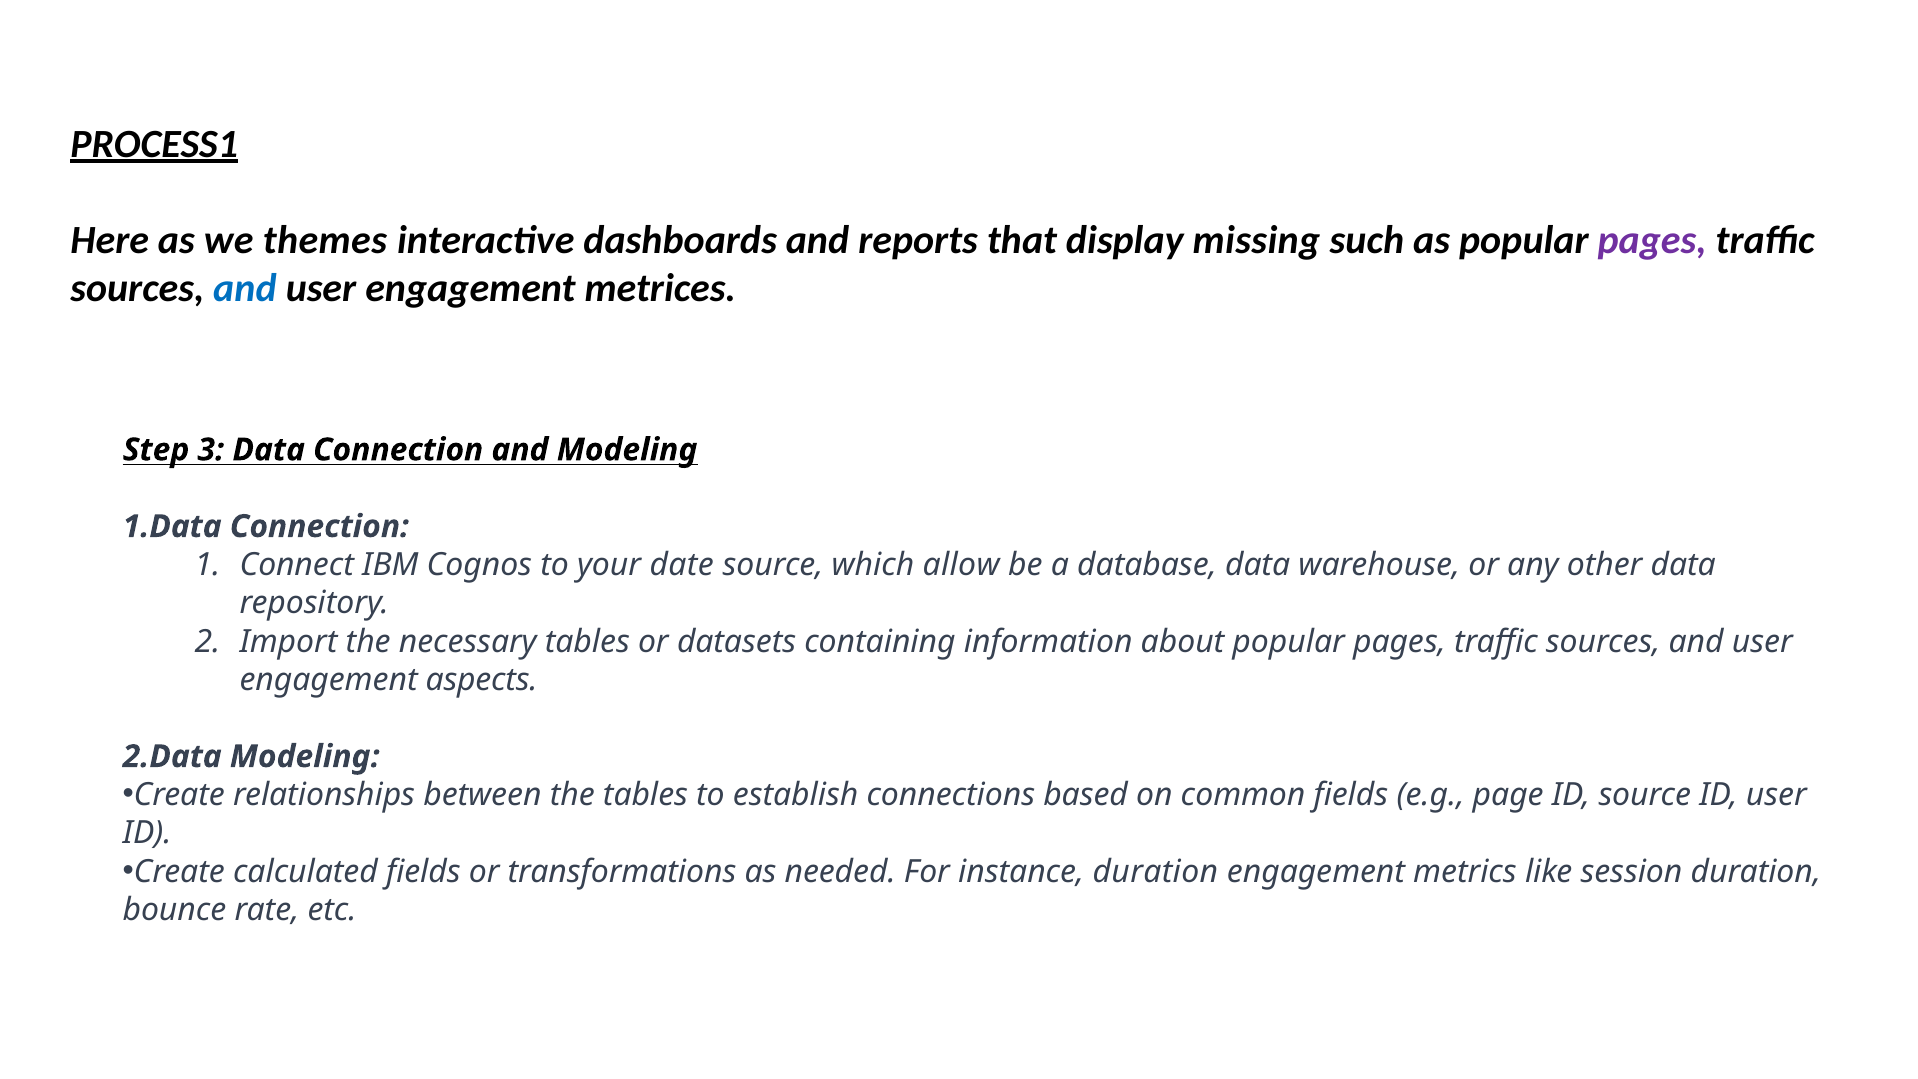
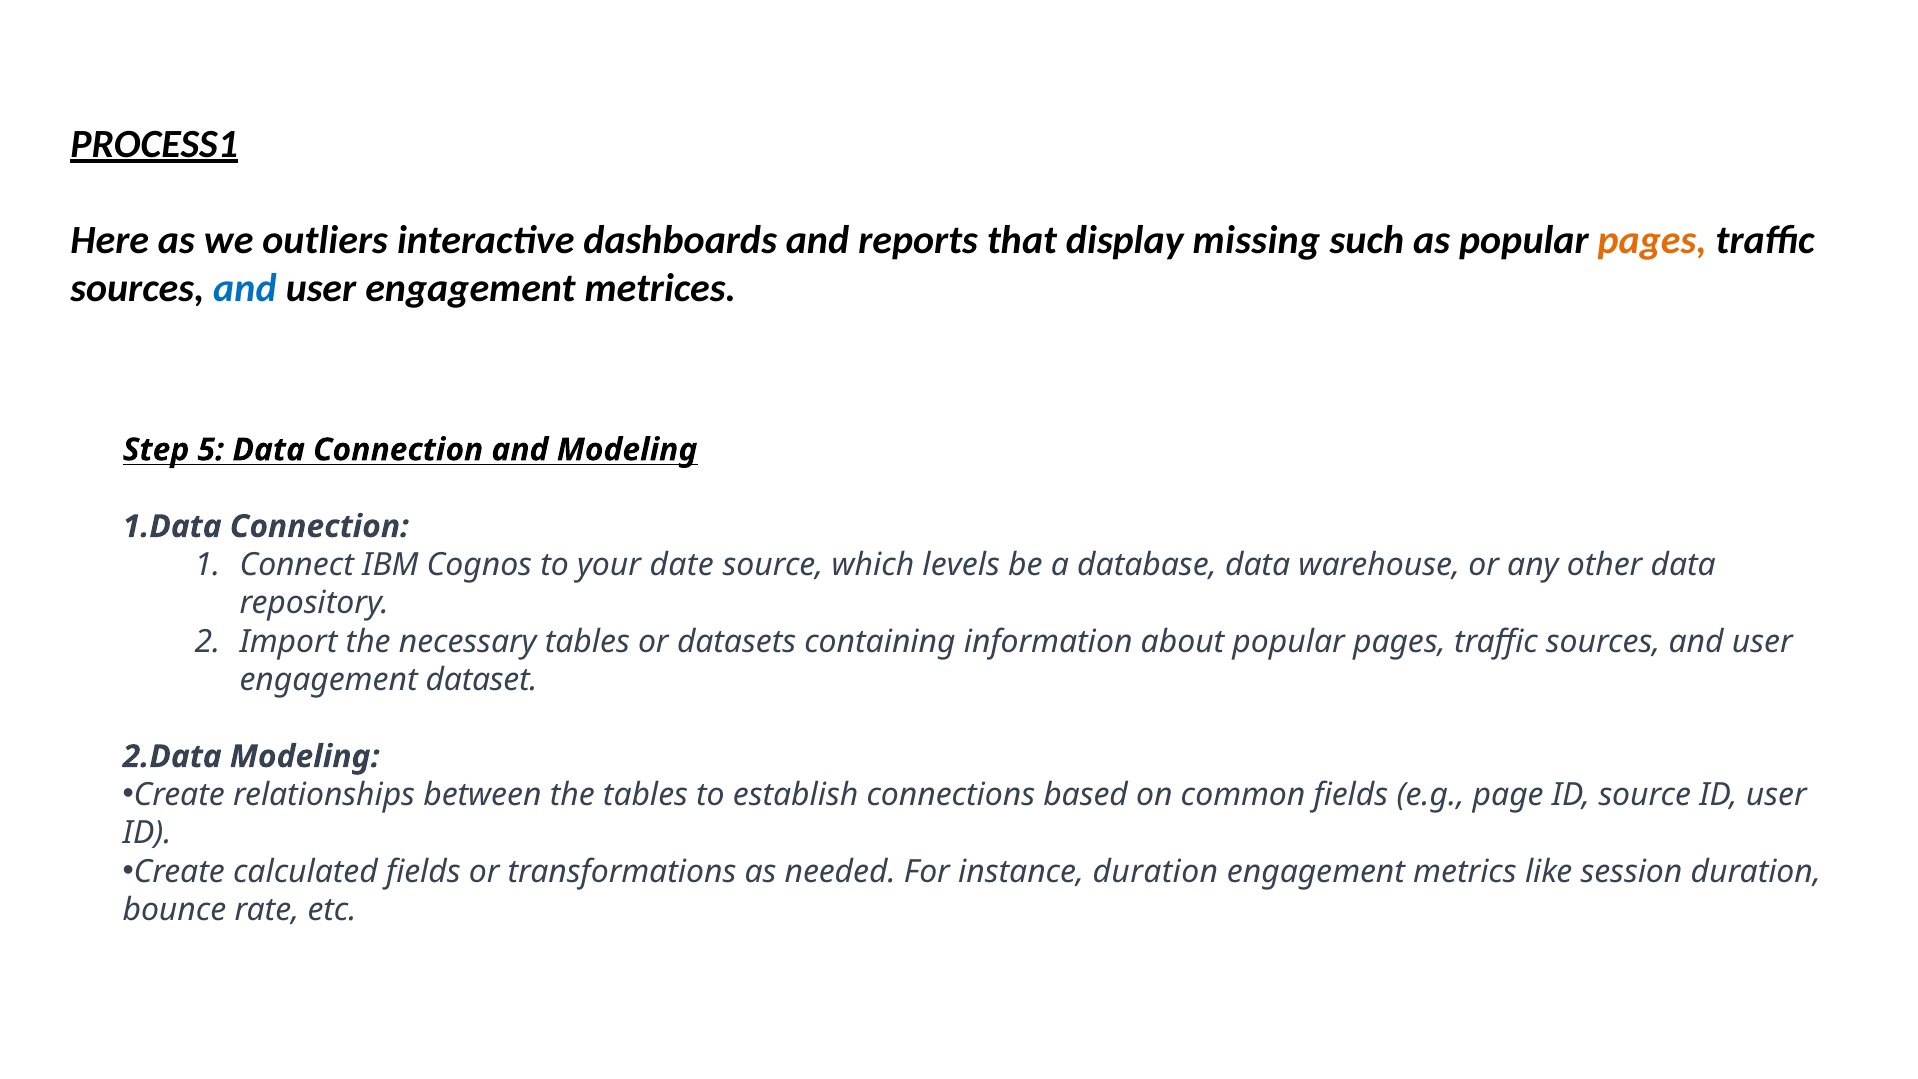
themes: themes -> outliers
pages at (1652, 240) colour: purple -> orange
3: 3 -> 5
allow: allow -> levels
aspects: aspects -> dataset
